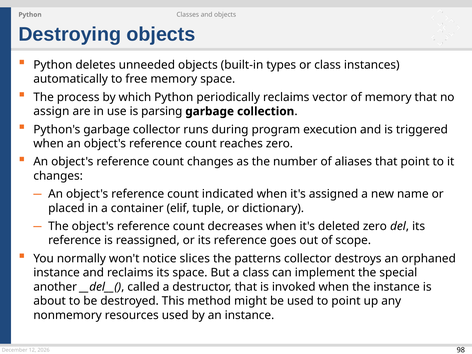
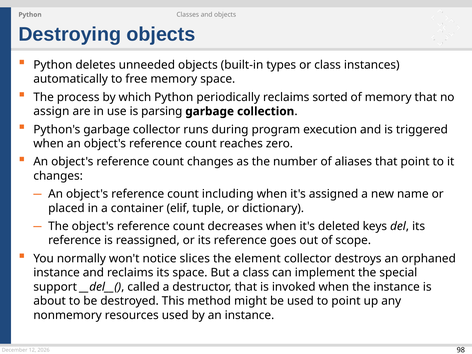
vector: vector -> sorted
indicated: indicated -> including
deleted zero: zero -> keys
patterns: patterns -> element
another: another -> support
